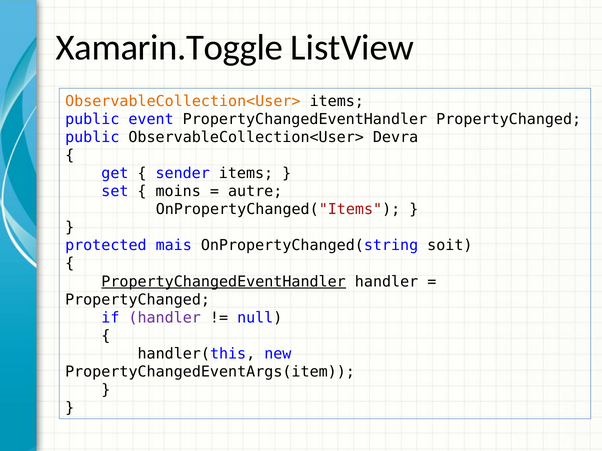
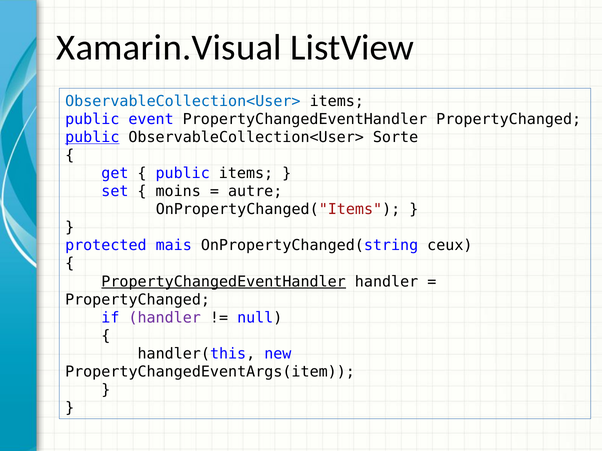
Xamarin.Toggle: Xamarin.Toggle -> Xamarin.Visual
ObservableCollection<User> at (183, 101) colour: orange -> blue
public at (92, 137) underline: none -> present
Devra: Devra -> Sorte
sender at (183, 174): sender -> public
soit: soit -> ceux
